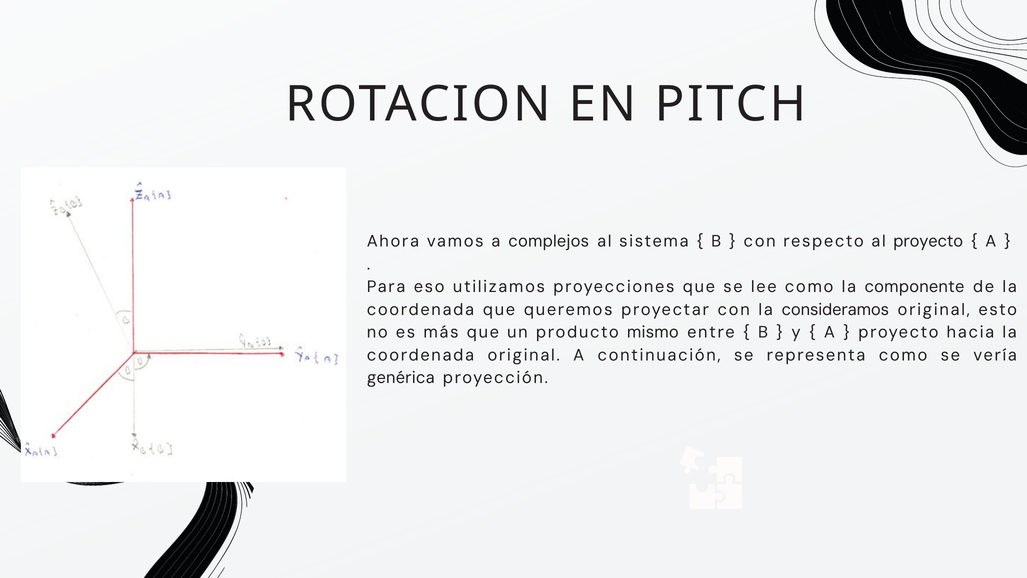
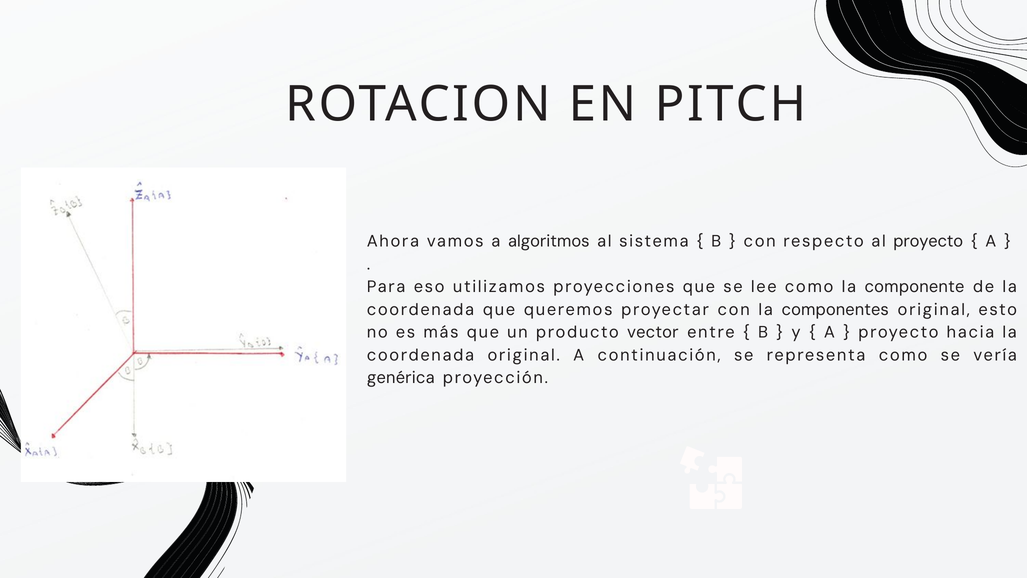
complejos: complejos -> algoritmos
consideramos: consideramos -> componentes
mismo: mismo -> vector
